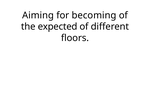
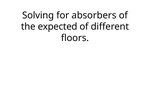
Aiming: Aiming -> Solving
becoming: becoming -> absorbers
